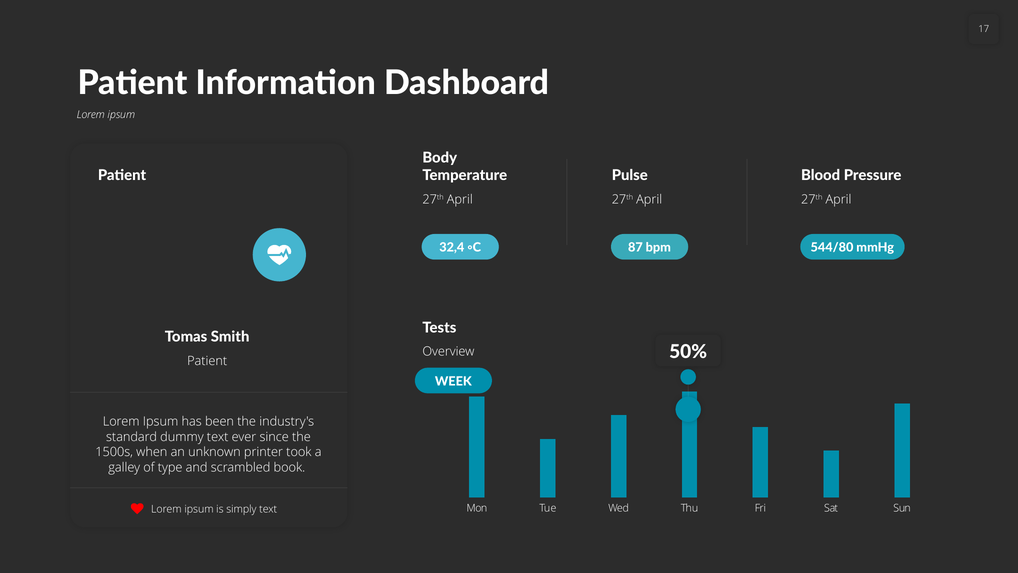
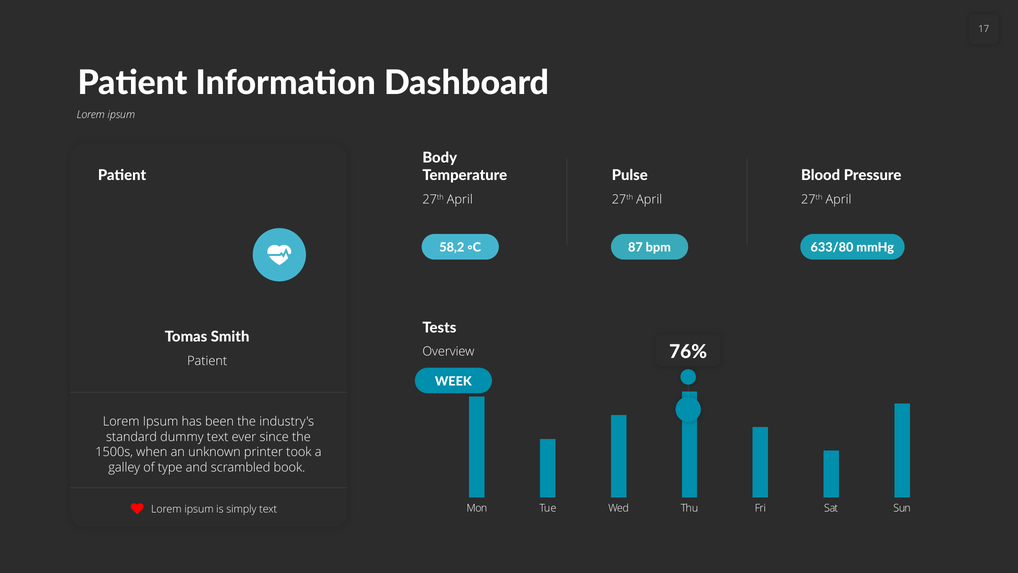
32,4: 32,4 -> 58,2
544/80: 544/80 -> 633/80
50%: 50% -> 76%
